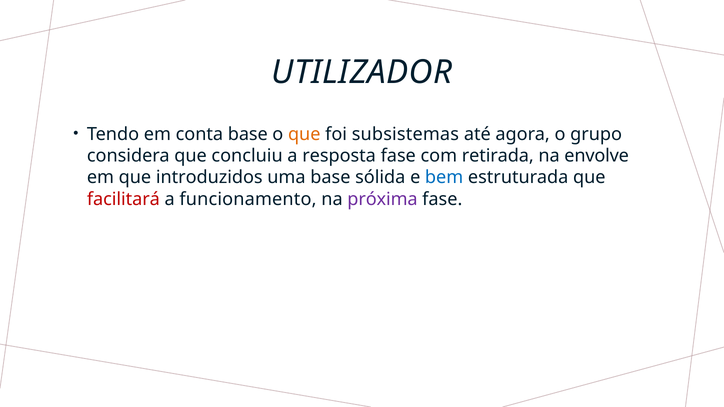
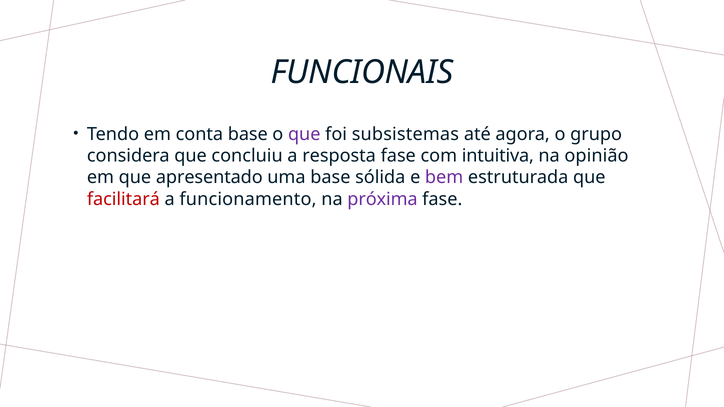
UTILIZADOR: UTILIZADOR -> FUNCIONAIS
que at (304, 134) colour: orange -> purple
retirada: retirada -> intuitiva
envolve: envolve -> opinião
introduzidos: introduzidos -> apresentado
bem colour: blue -> purple
